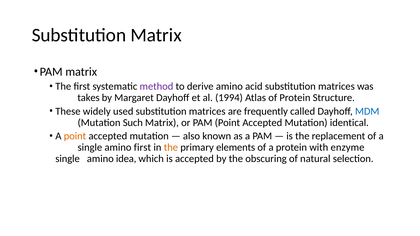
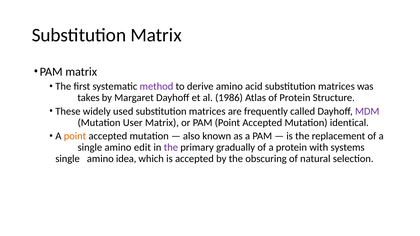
1994: 1994 -> 1986
MDM colour: blue -> purple
Such: Such -> User
amino first: first -> edit
the at (171, 148) colour: orange -> purple
elements: elements -> gradually
enzyme: enzyme -> systems
